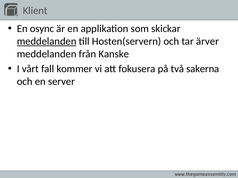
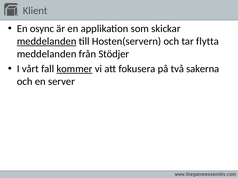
ärver: ärver -> flytta
Kanske: Kanske -> Stödjer
kommer underline: none -> present
